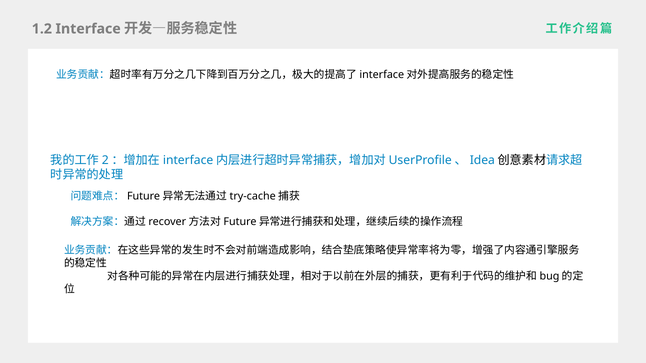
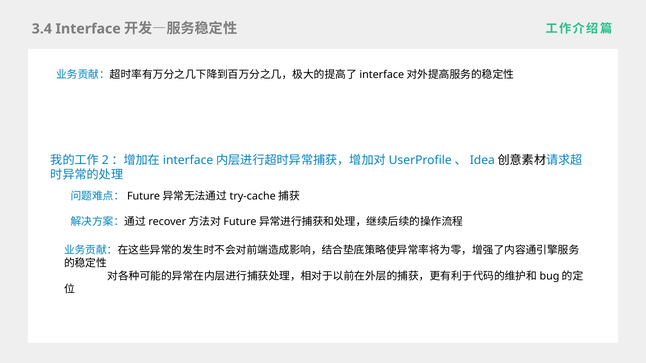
1.2: 1.2 -> 3.4
